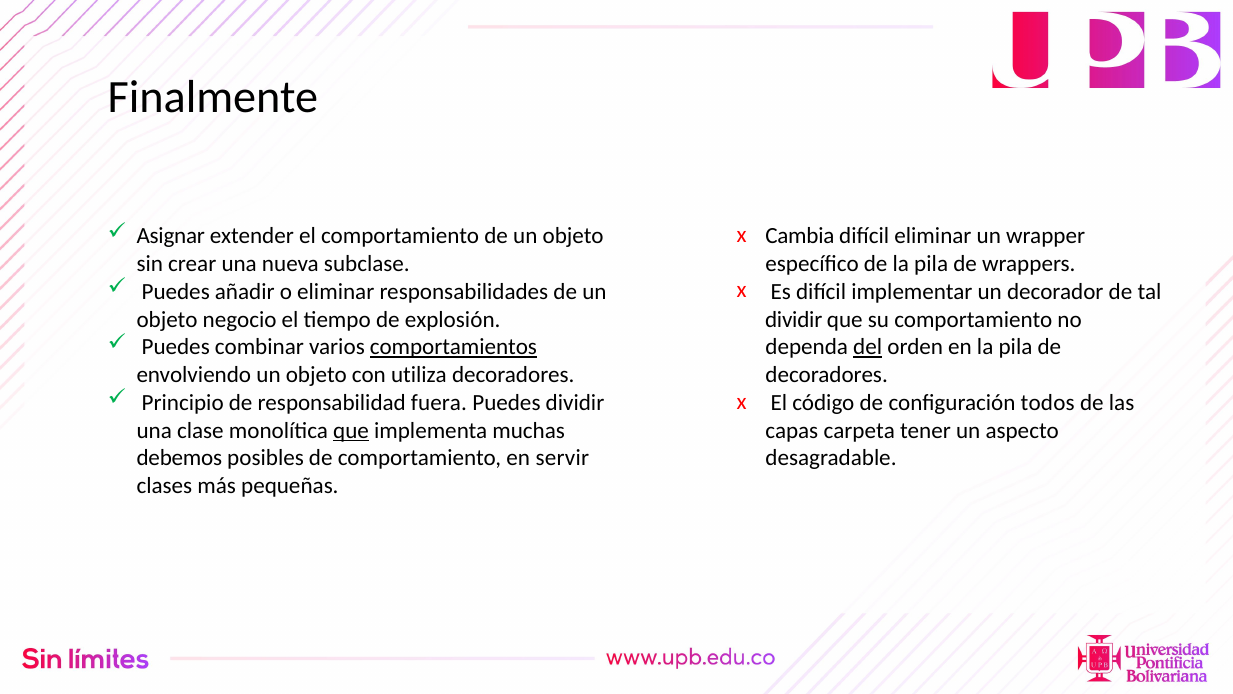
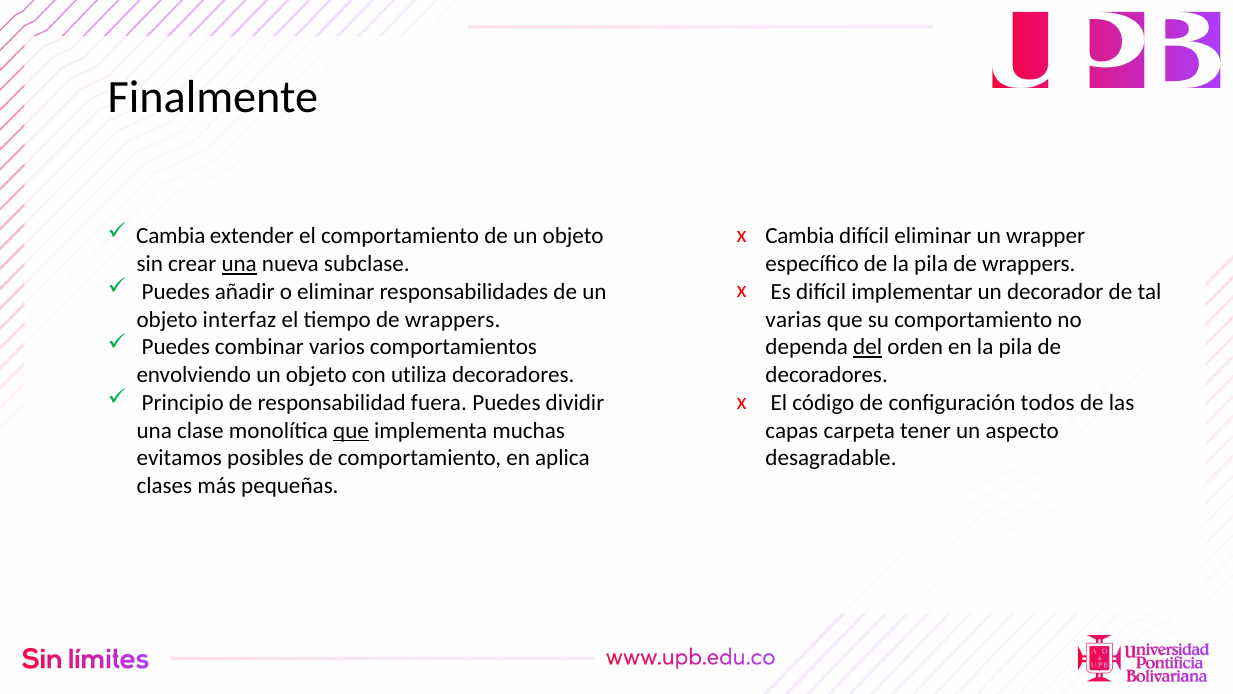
Asignar at (171, 236): Asignar -> Cambia
una at (239, 264) underline: none -> present
negocio: negocio -> interfaz
tiempo de explosión: explosión -> wrappers
dividir at (794, 319): dividir -> varias
comportamientos underline: present -> none
debemos: debemos -> evitamos
servir: servir -> aplica
